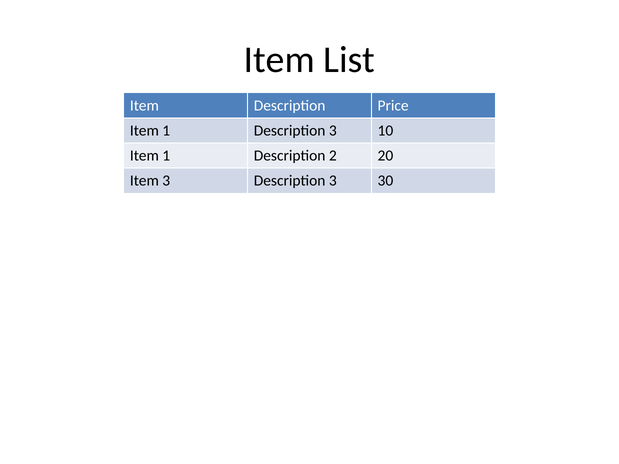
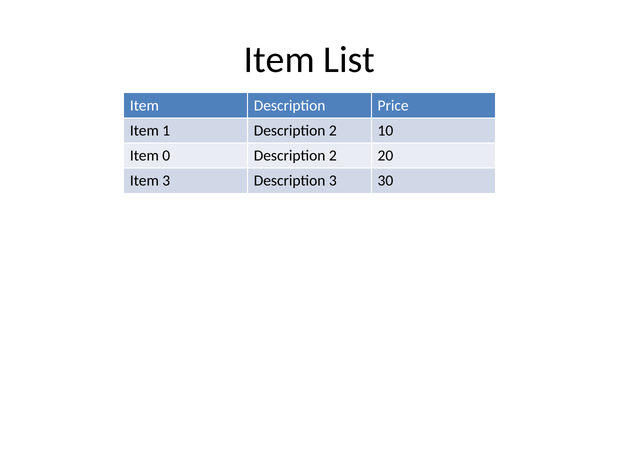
1 Description 3: 3 -> 2
1 at (166, 156): 1 -> 0
